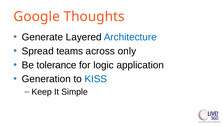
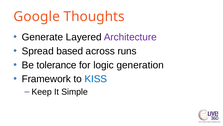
Architecture colour: blue -> purple
teams: teams -> based
only: only -> runs
application: application -> generation
Generation: Generation -> Framework
